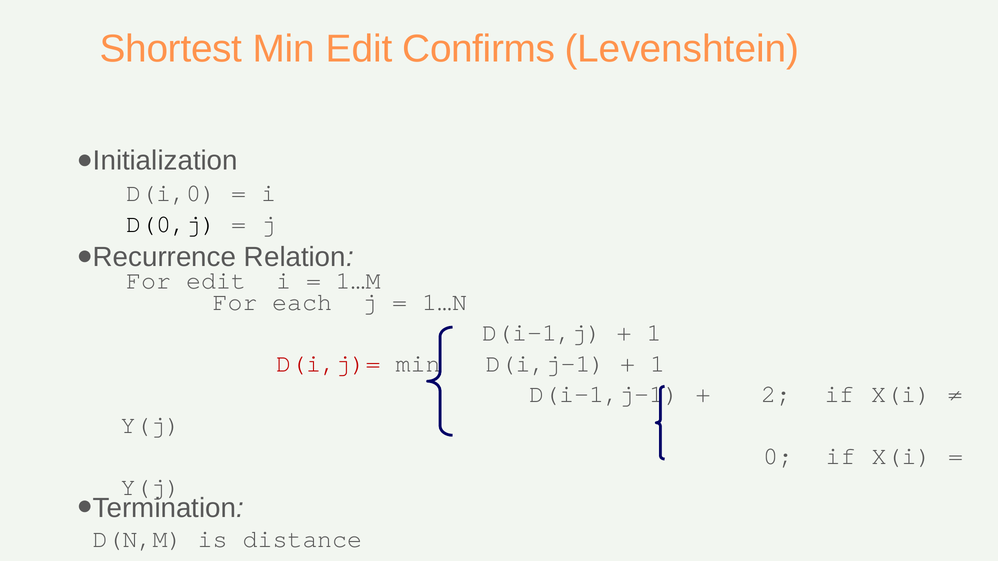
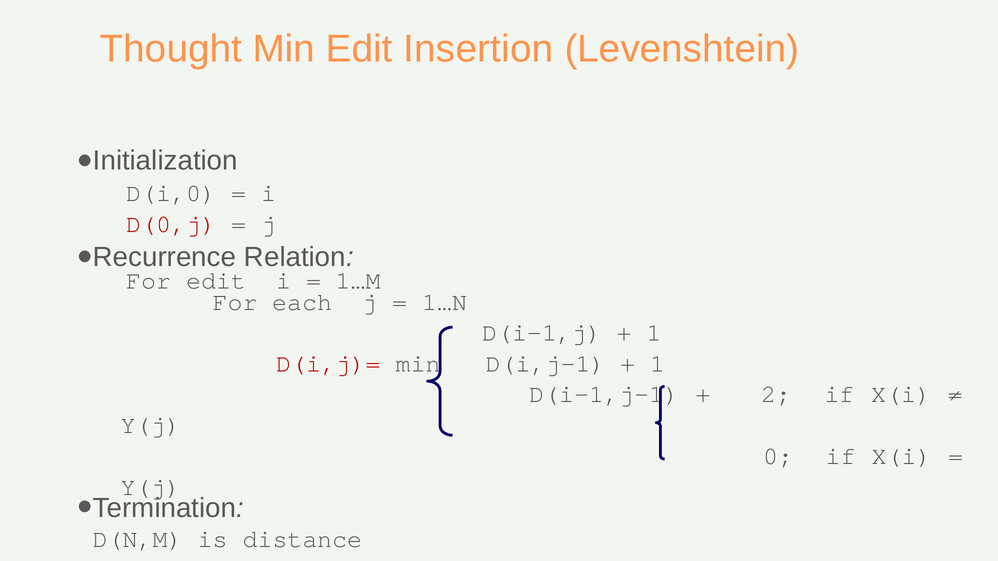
Shortest: Shortest -> Thought
Confirms: Confirms -> Insertion
D(0,j colour: black -> red
